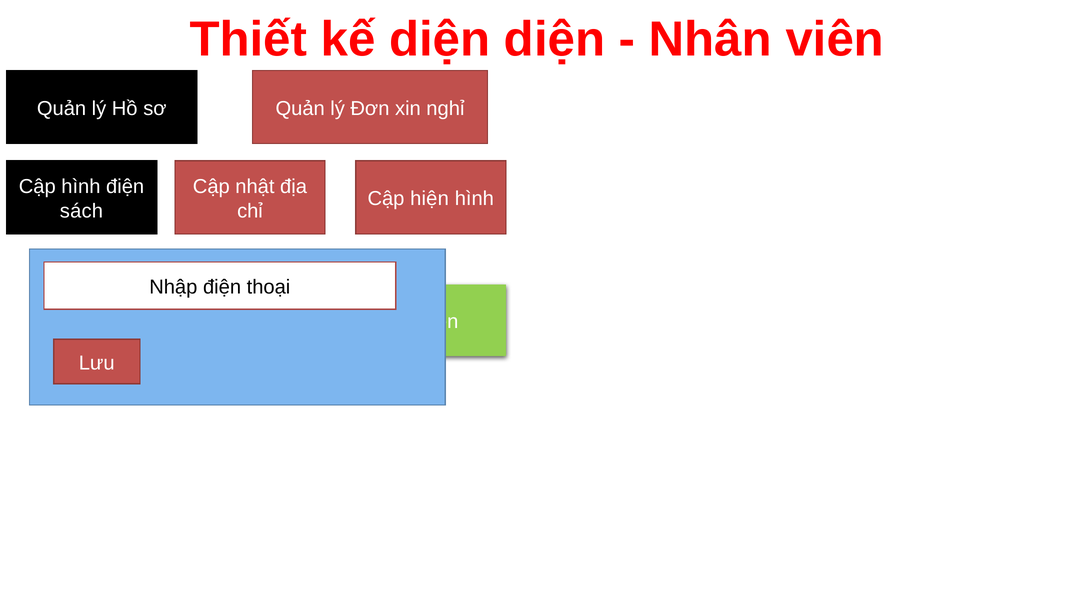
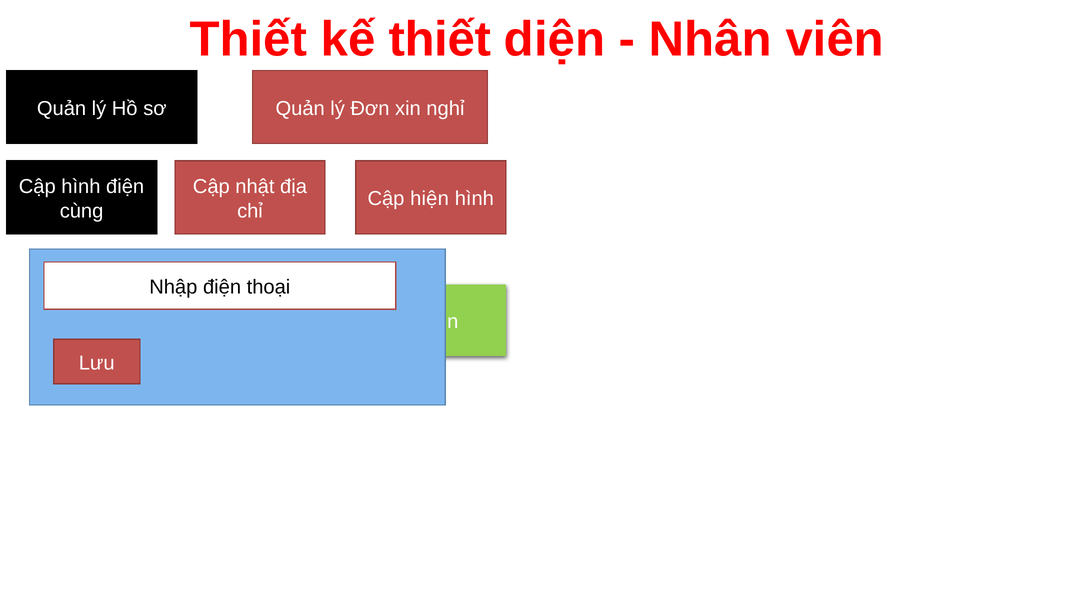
kế diện: diện -> thiết
sách: sách -> cùng
